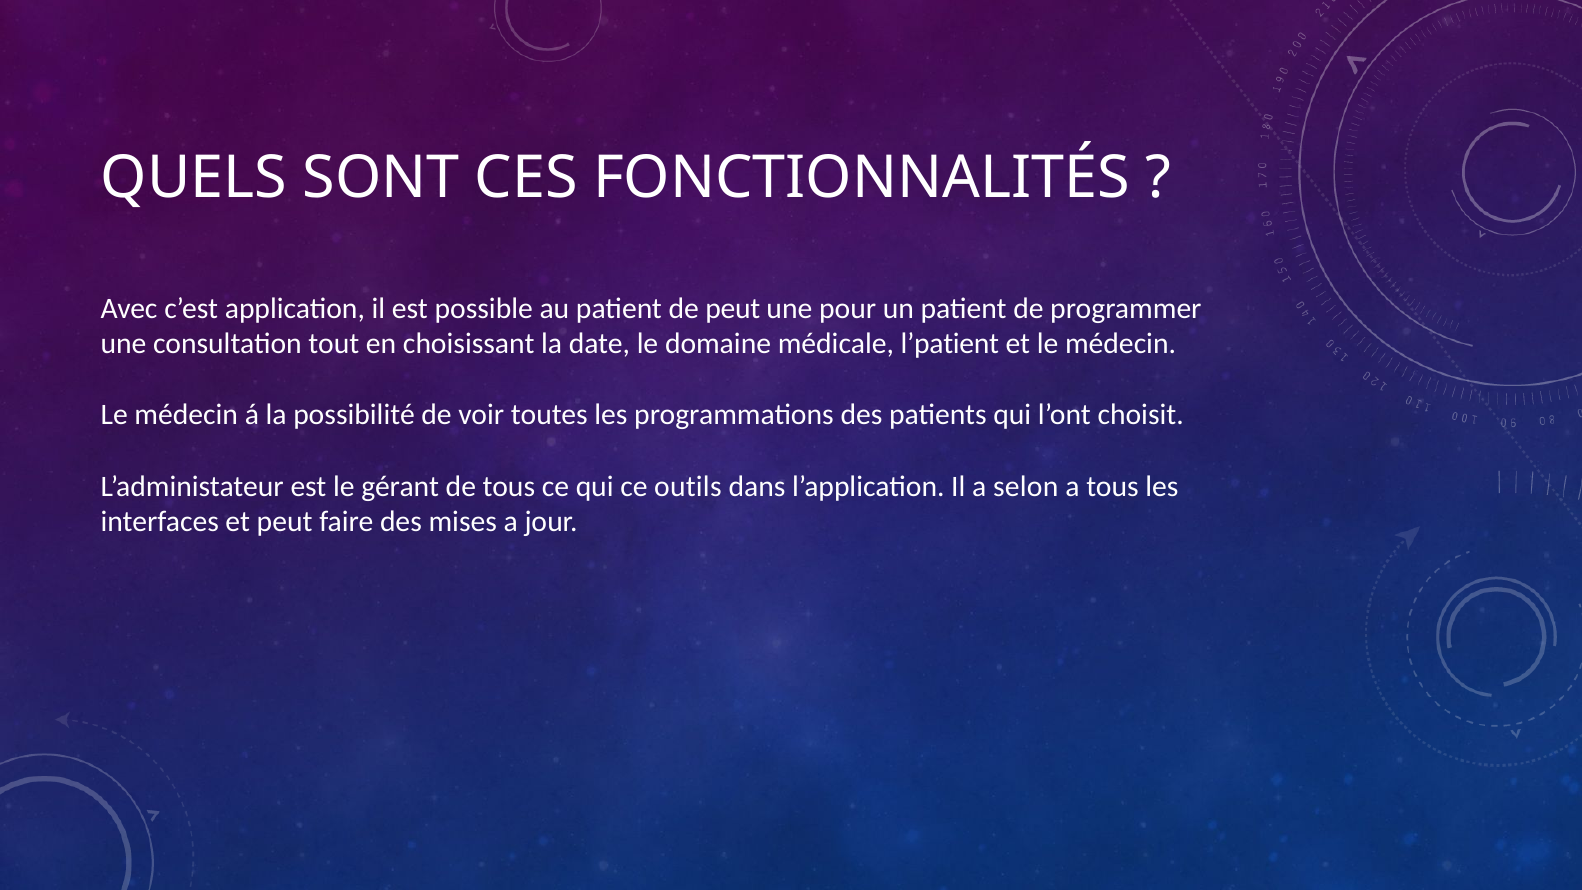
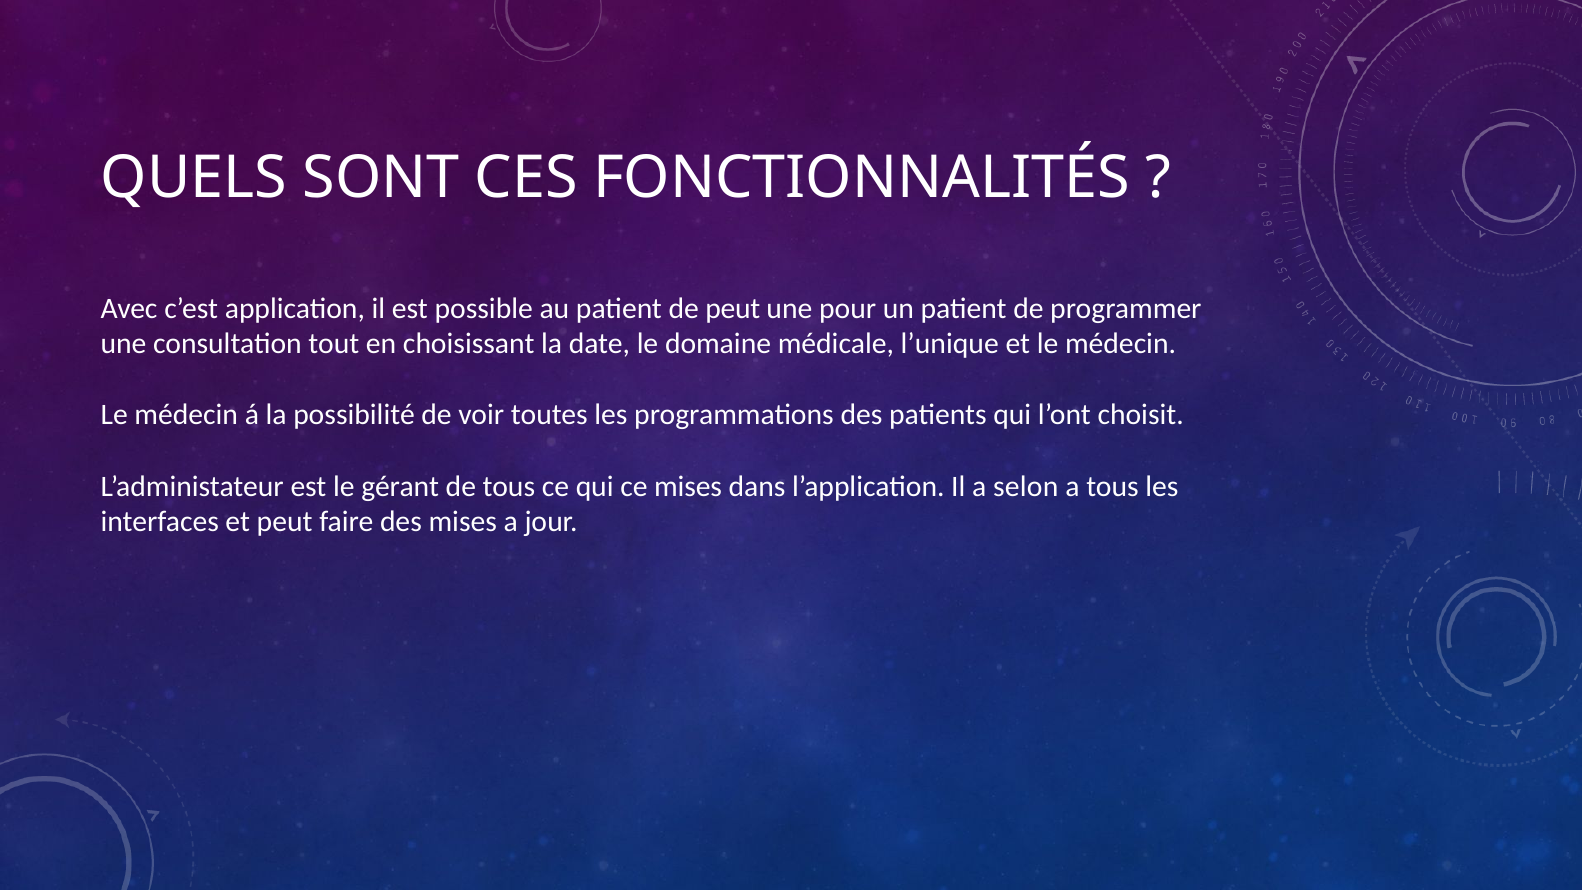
l’patient: l’patient -> l’unique
ce outils: outils -> mises
